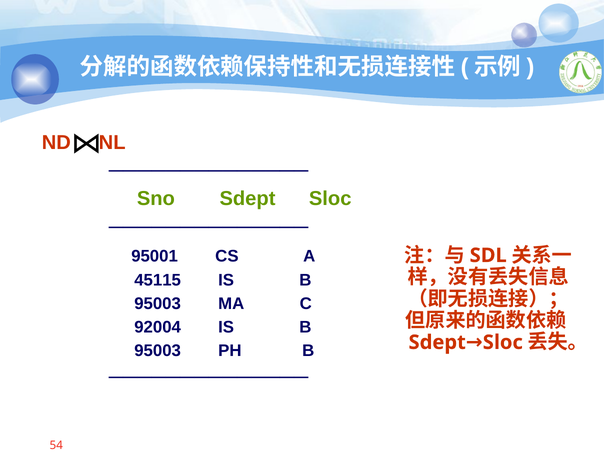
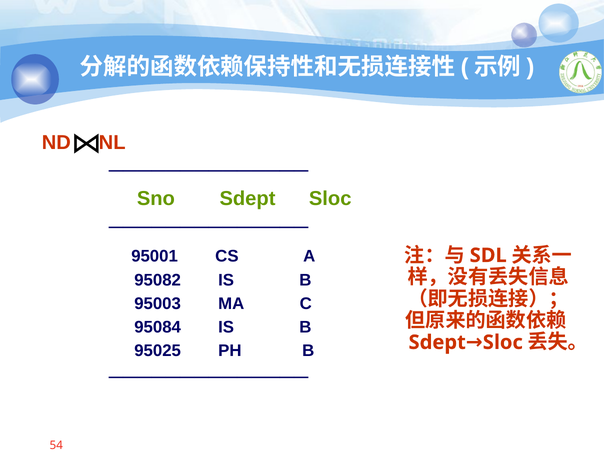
45115: 45115 -> 95082
92004: 92004 -> 95084
95003 at (158, 351): 95003 -> 95025
